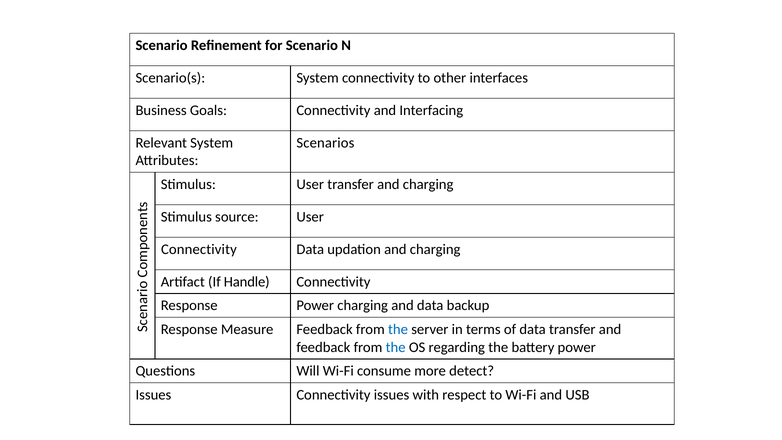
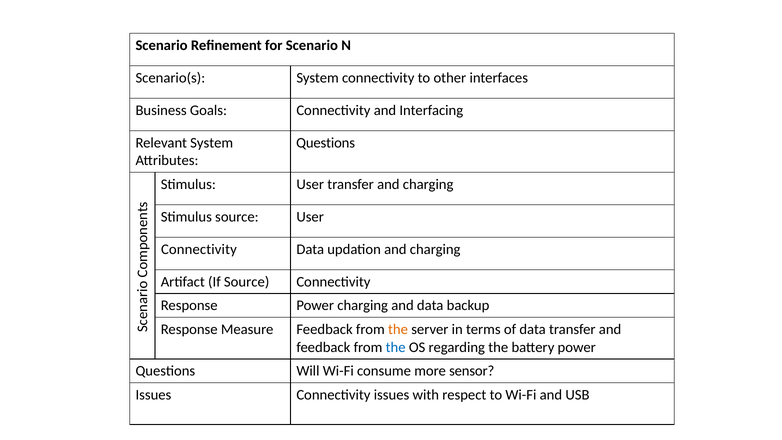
Scenarios at (325, 143): Scenarios -> Questions
If Handle: Handle -> Source
the at (398, 329) colour: blue -> orange
detect: detect -> sensor
